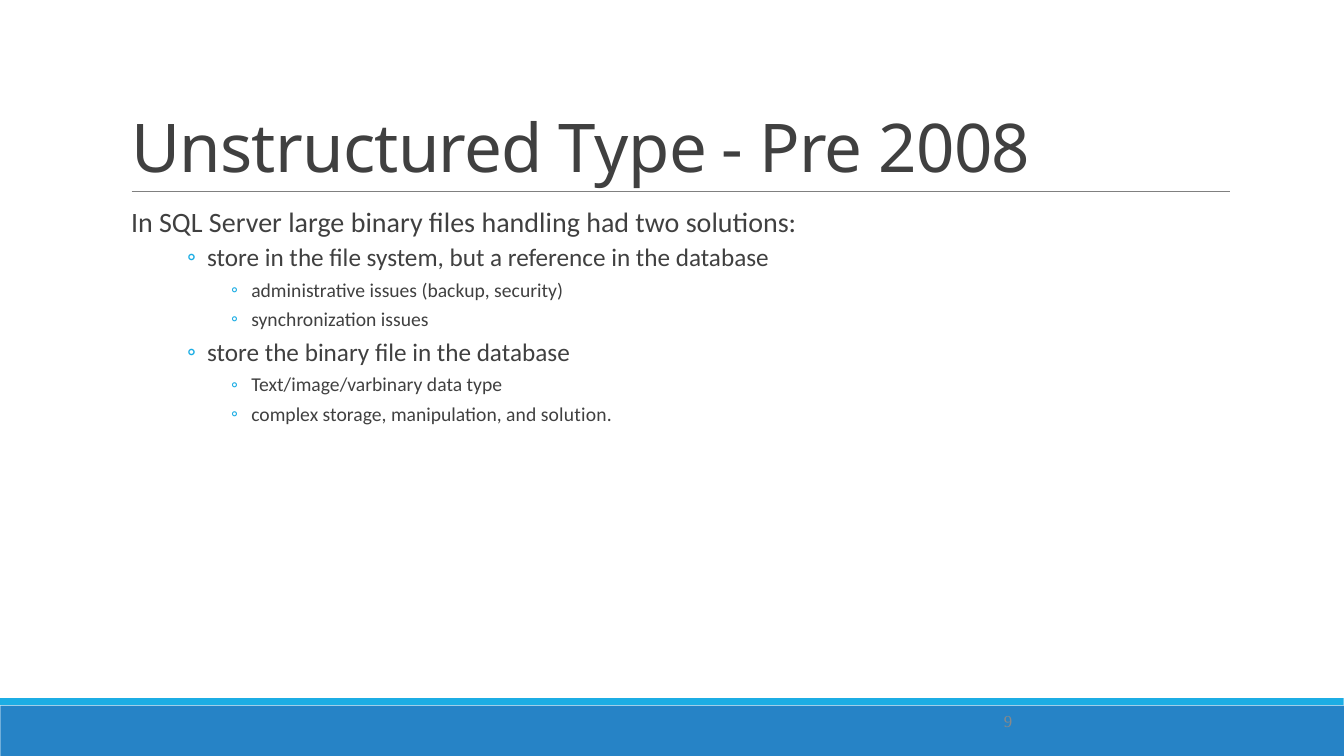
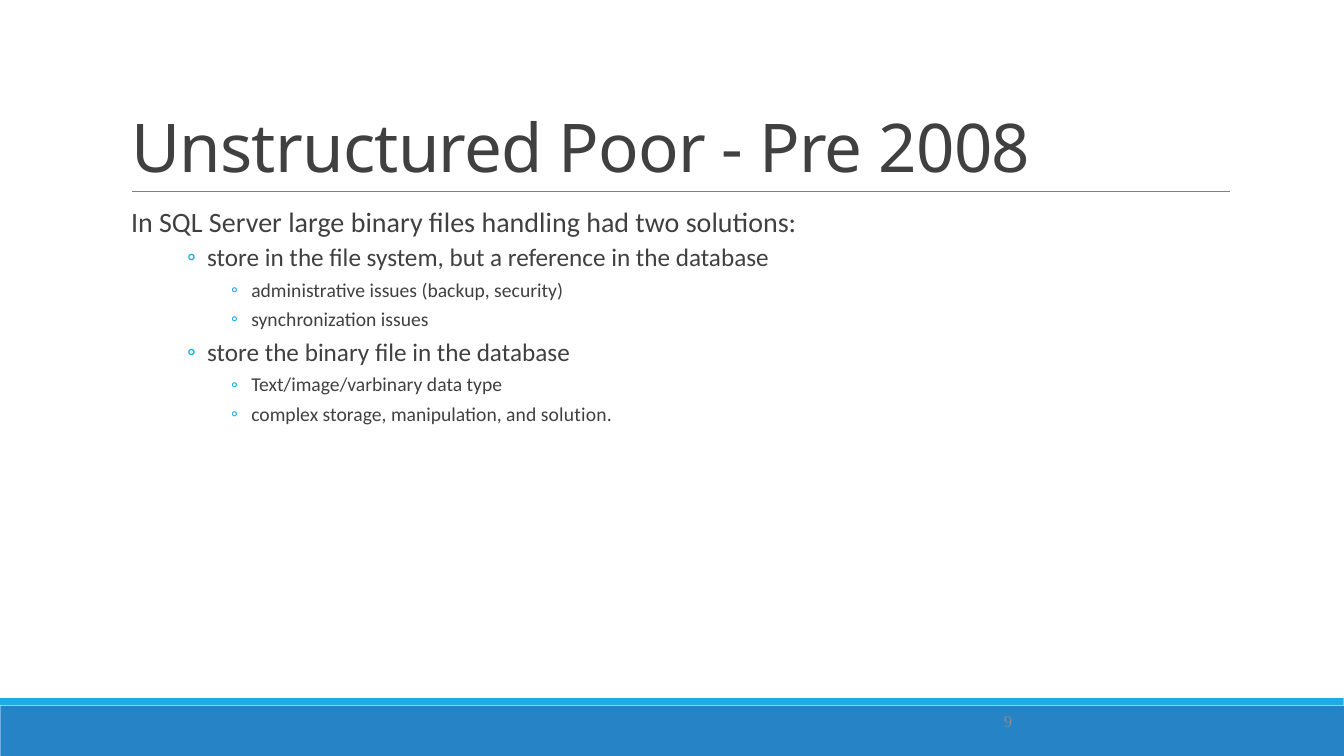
Unstructured Type: Type -> Poor
